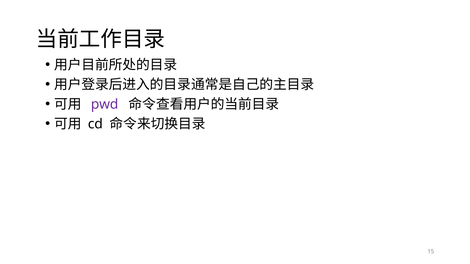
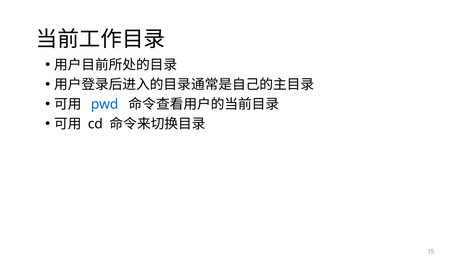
pwd colour: purple -> blue
